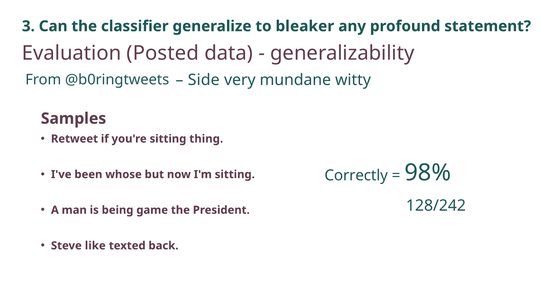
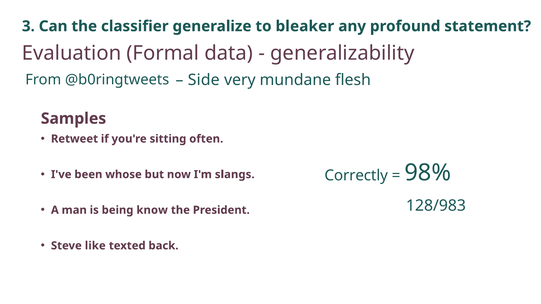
Posted: Posted -> Formal
witty: witty -> flesh
thing: thing -> often
I'm sitting: sitting -> slangs
128/242: 128/242 -> 128/983
game: game -> know
